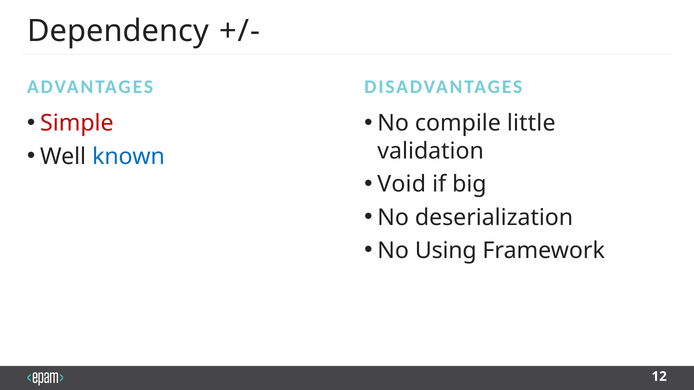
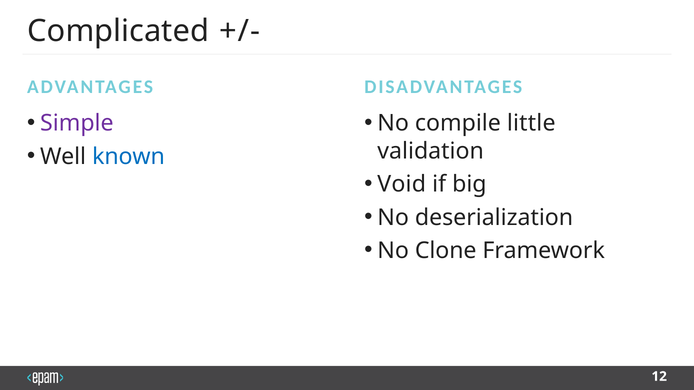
Dependency: Dependency -> Complicated
Simple colour: red -> purple
Using: Using -> Clone
